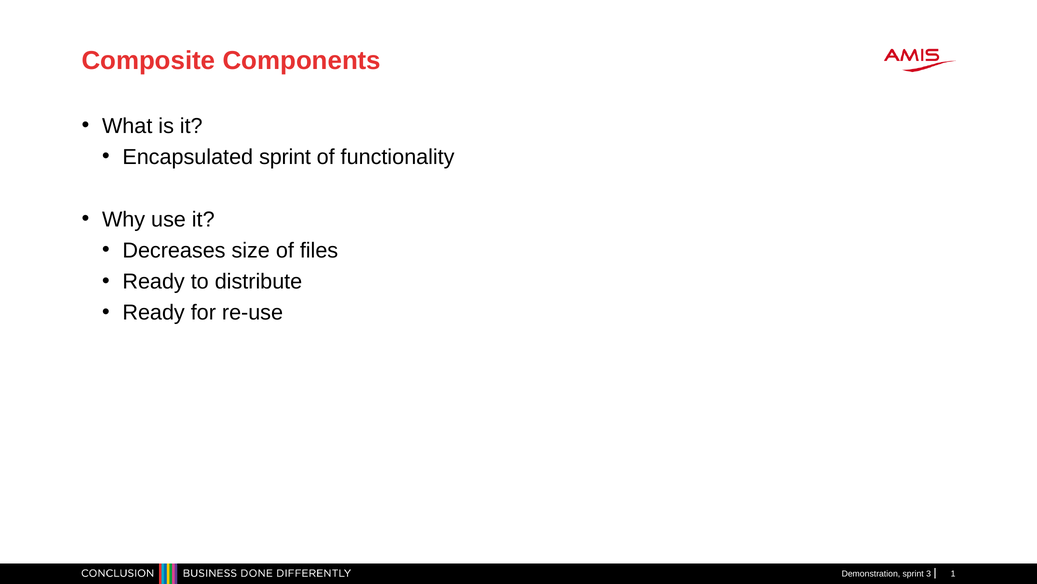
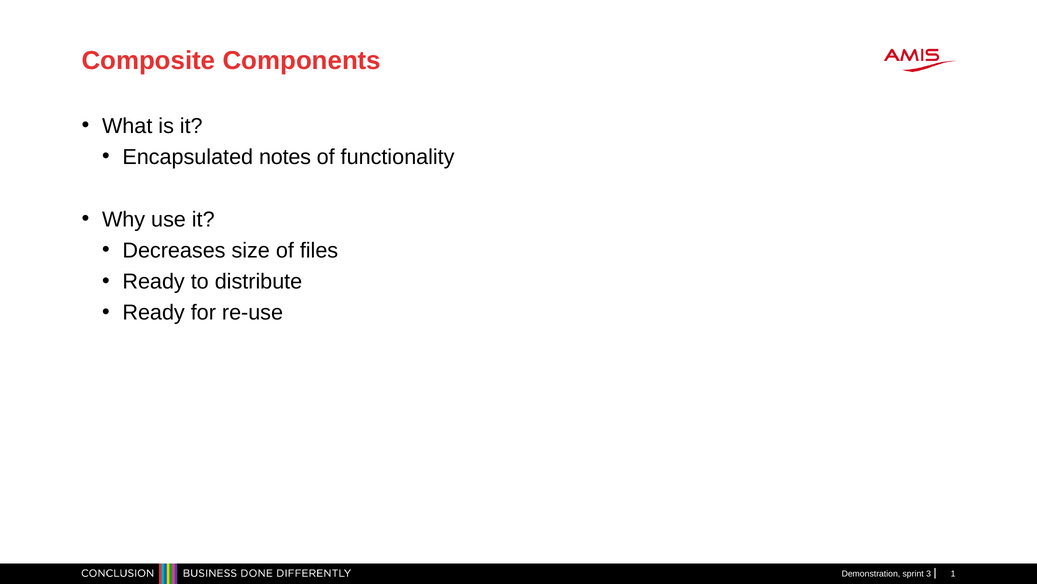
Encapsulated sprint: sprint -> notes
